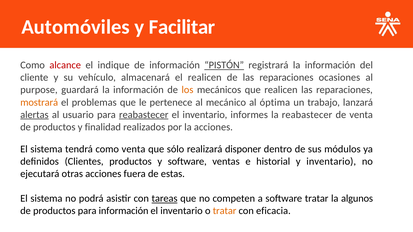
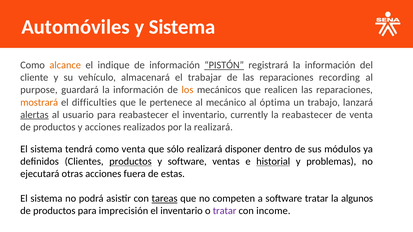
y Facilitar: Facilitar -> Sistema
alcance colour: red -> orange
el realicen: realicen -> trabajar
ocasiones: ocasiones -> recording
problemas: problemas -> difficulties
reabastecer at (144, 115) underline: present -> none
informes: informes -> currently
y finalidad: finalidad -> acciones
la acciones: acciones -> realizará
productos at (131, 162) underline: none -> present
historial underline: none -> present
y inventario: inventario -> problemas
para información: información -> imprecisión
tratar at (225, 211) colour: orange -> purple
eficacia: eficacia -> income
